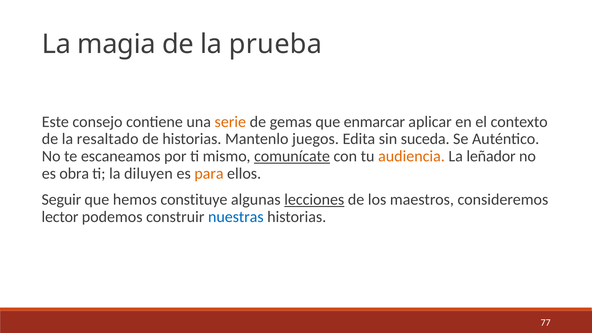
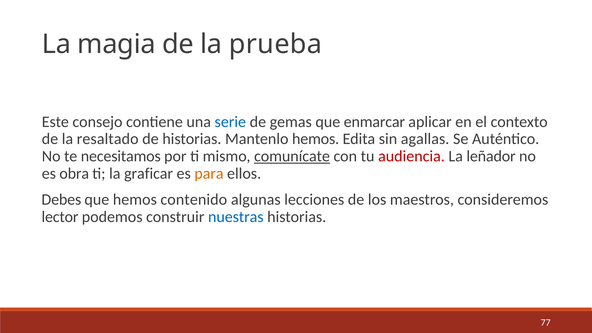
serie colour: orange -> blue
Mantenlo juegos: juegos -> hemos
suceda: suceda -> agallas
escaneamos: escaneamos -> necesitamos
audiencia colour: orange -> red
diluyen: diluyen -> graficar
Seguir: Seguir -> Debes
constituye: constituye -> contenido
lecciones underline: present -> none
